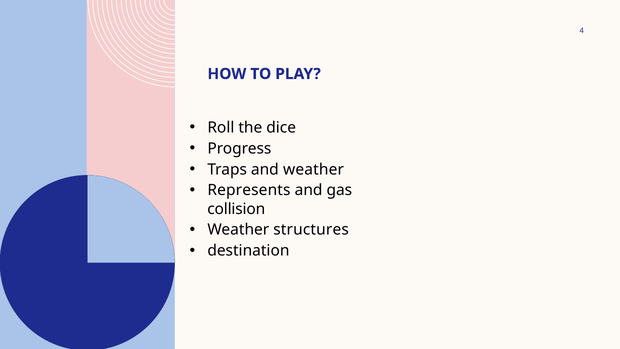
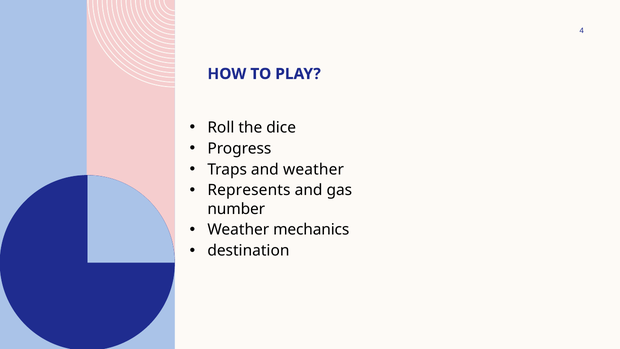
collision: collision -> number
structures: structures -> mechanics
